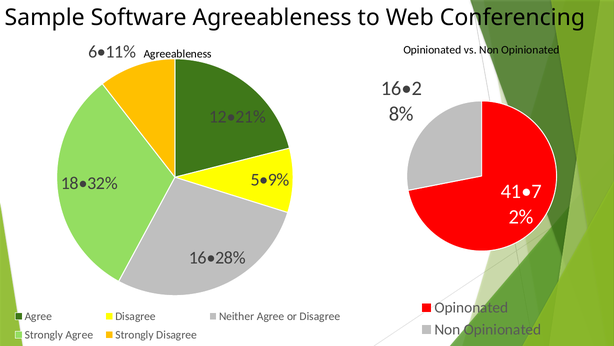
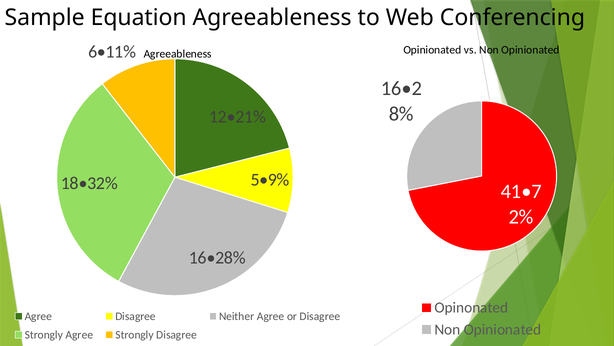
Software: Software -> Equation
